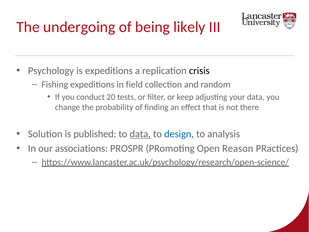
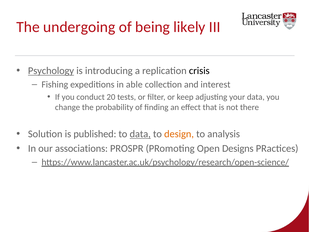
Psychology underline: none -> present
is expeditions: expeditions -> introducing
field: field -> able
random: random -> interest
design colour: blue -> orange
Reason: Reason -> Designs
